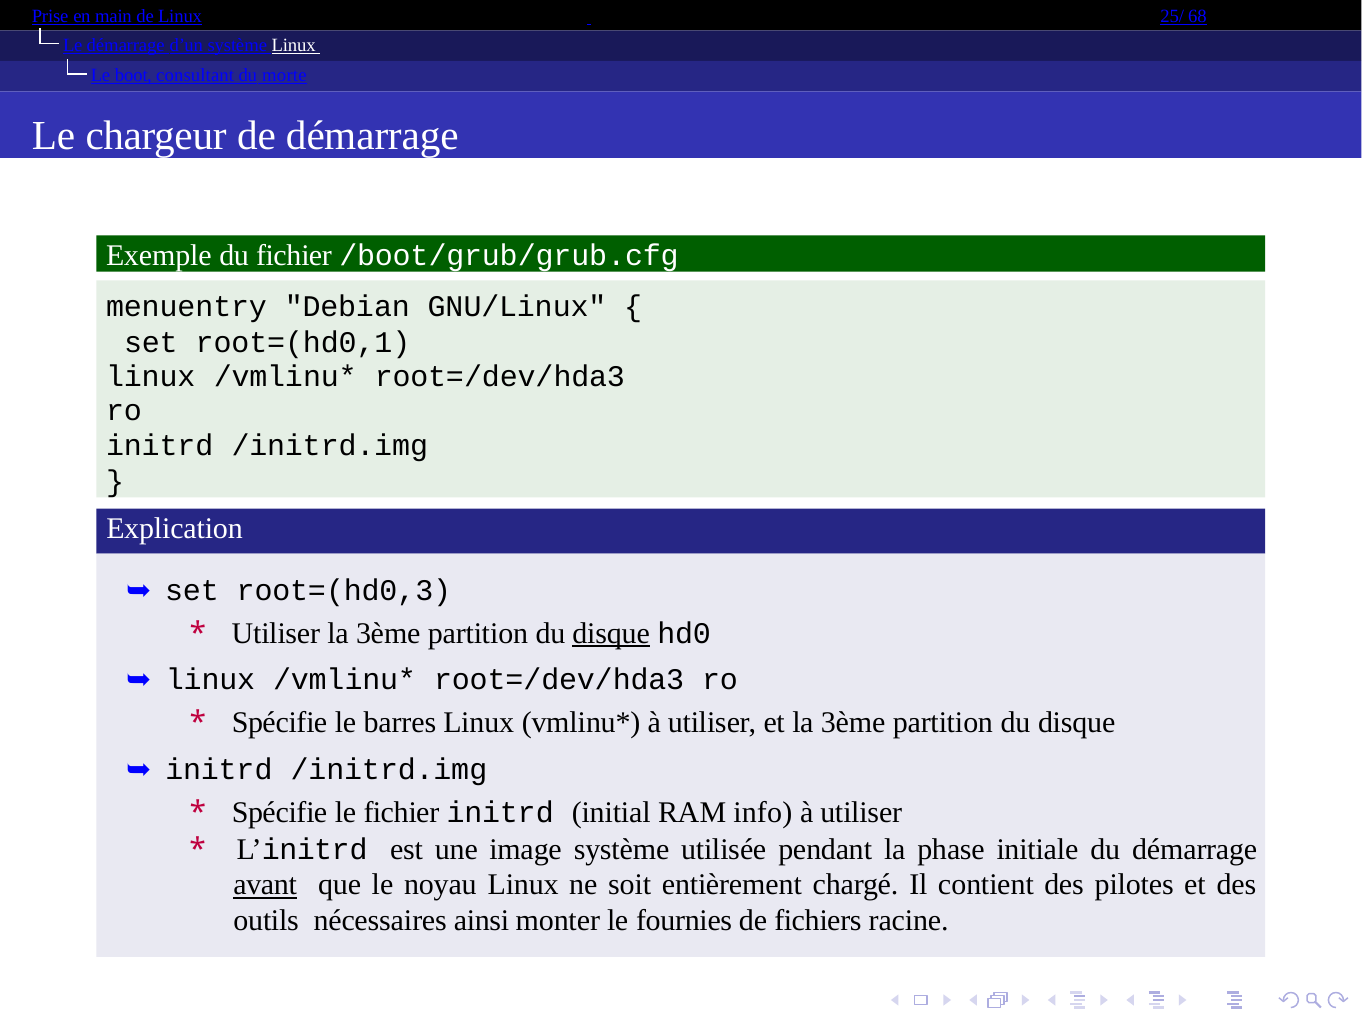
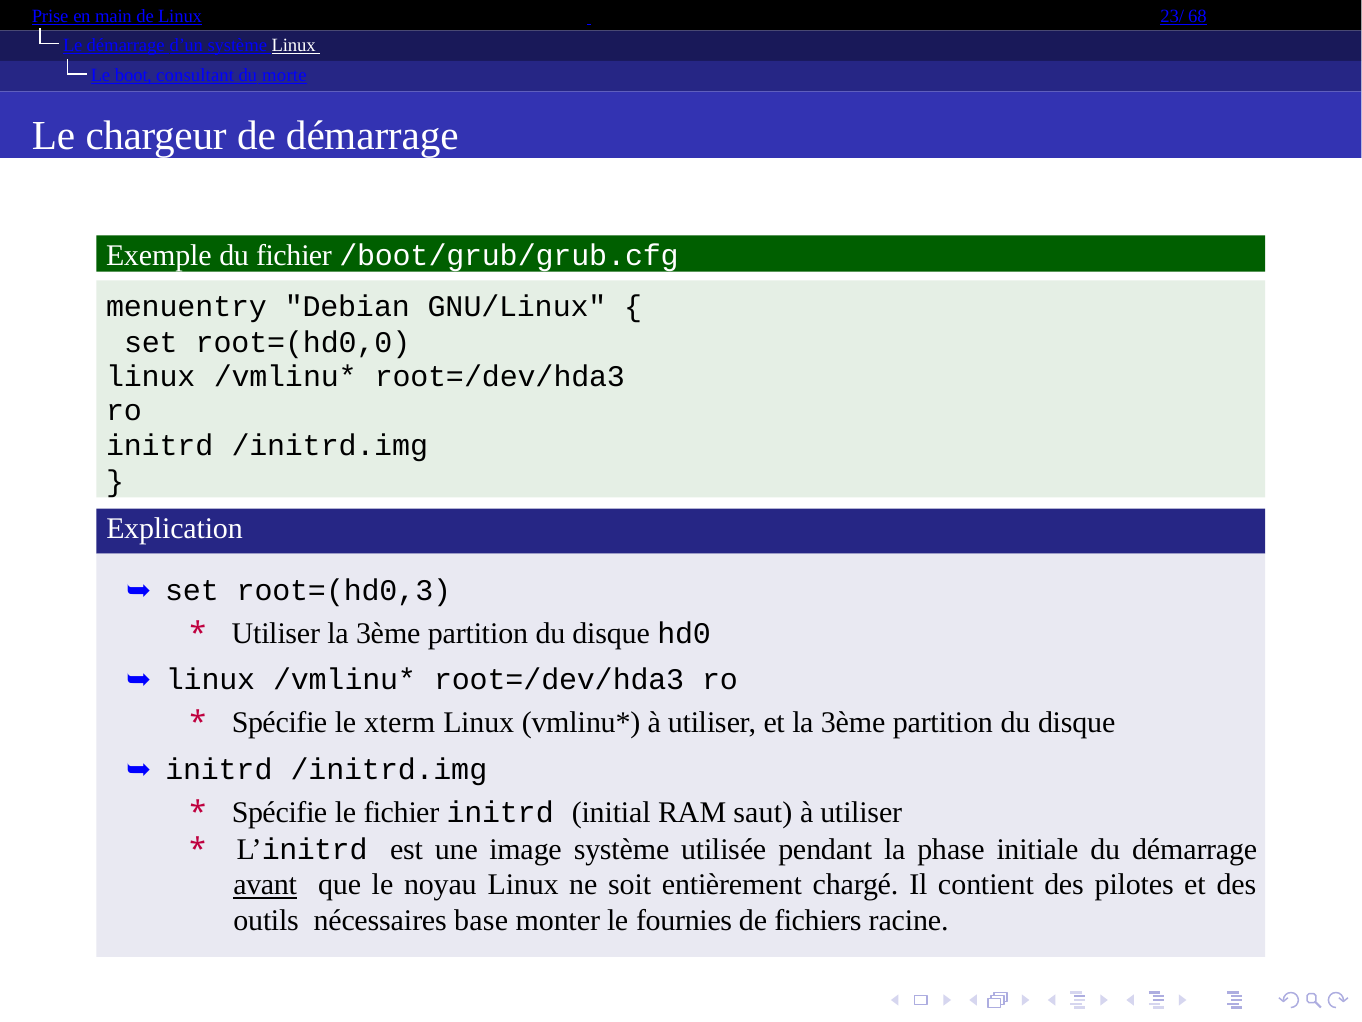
25/: 25/ -> 23/
root=(hd0,1: root=(hd0,1 -> root=(hd0,0
disque at (611, 634) underline: present -> none
barres: barres -> xterm
info: info -> saut
ainsi: ainsi -> base
